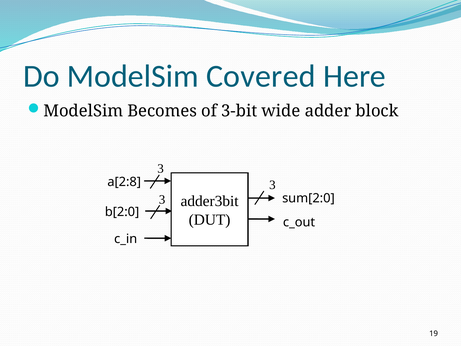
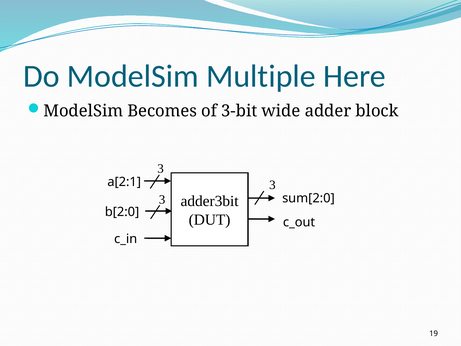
Covered: Covered -> Multiple
a[2:8: a[2:8 -> a[2:1
